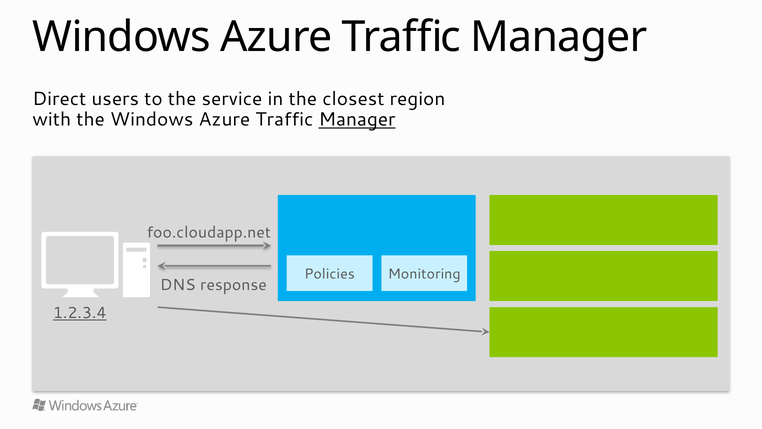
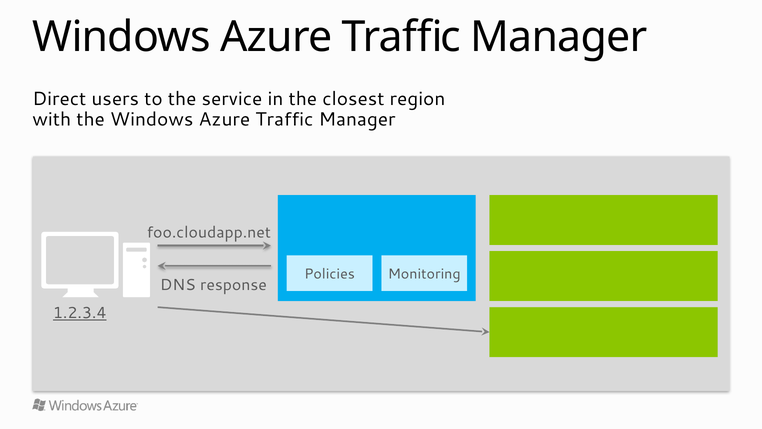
Manager at (357, 120) underline: present -> none
